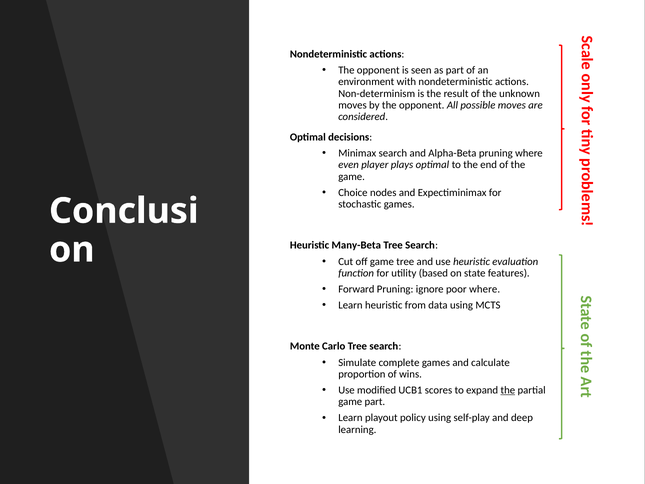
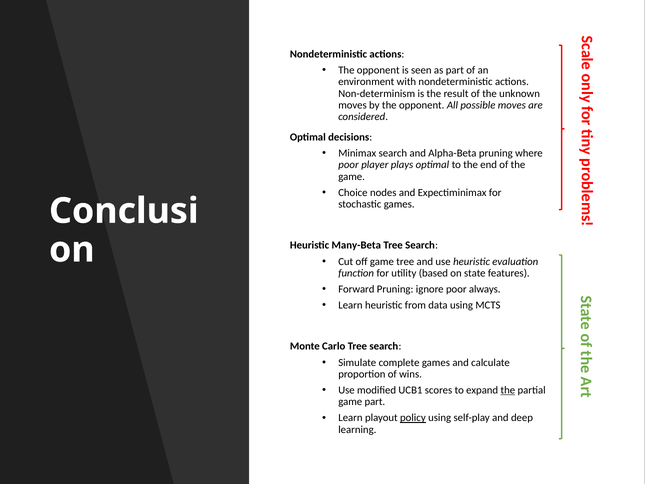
even at (349, 165): even -> poor
poor where: where -> always
policy underline: none -> present
